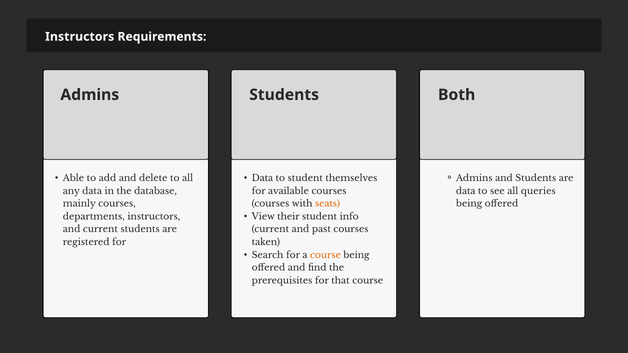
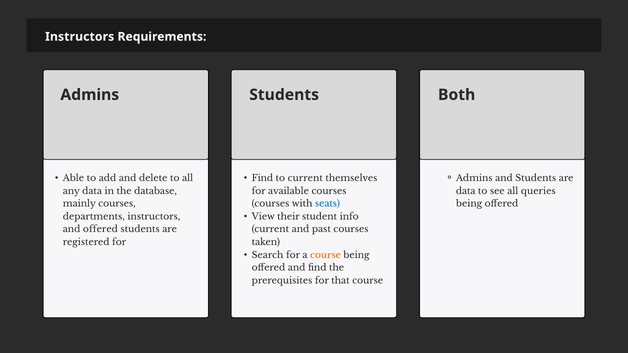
Data at (262, 178): Data -> Find
to student: student -> current
seats colour: orange -> blue
and current: current -> offered
